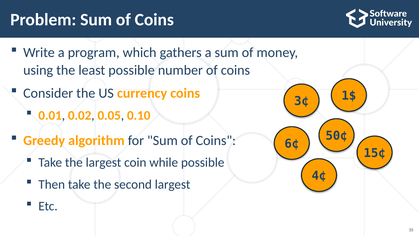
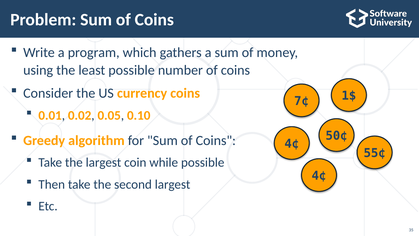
3¢: 3¢ -> 7¢
6¢ at (292, 144): 6¢ -> 4¢
15¢: 15¢ -> 55¢
